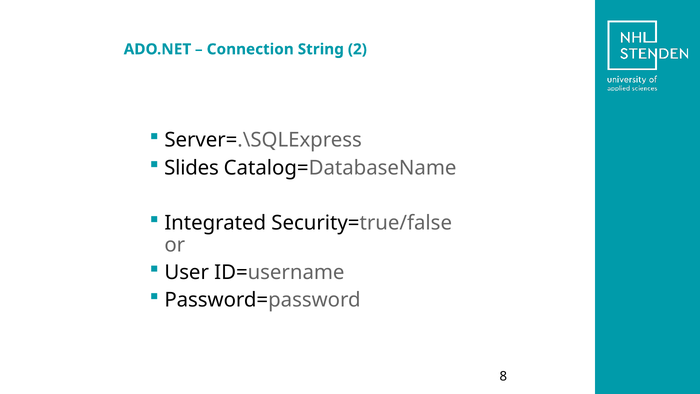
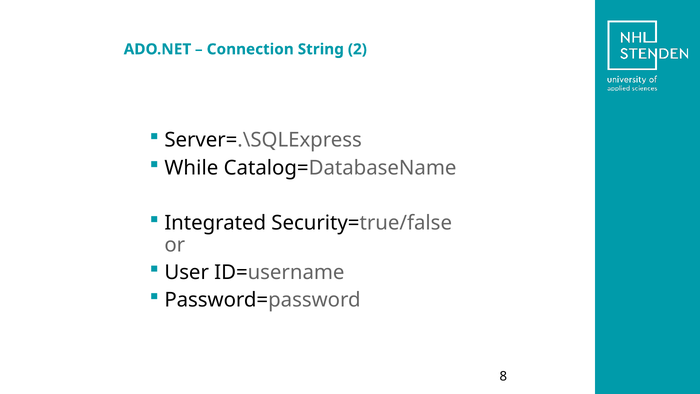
Slides: Slides -> While
